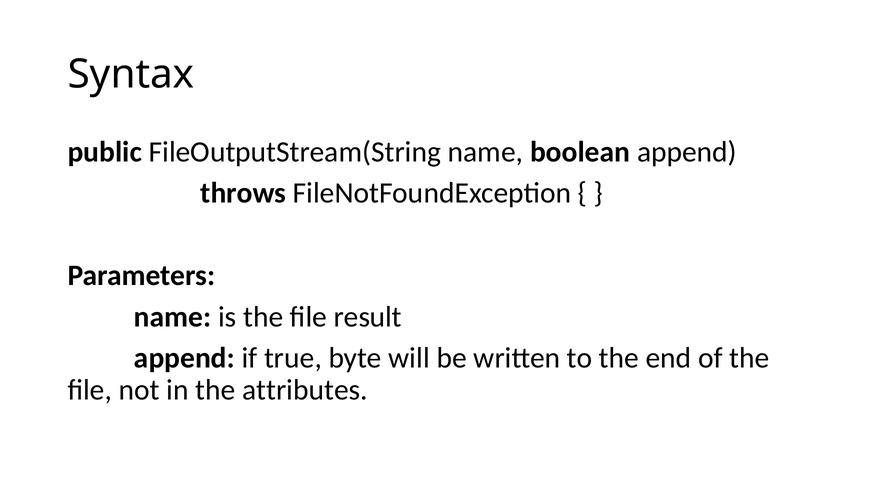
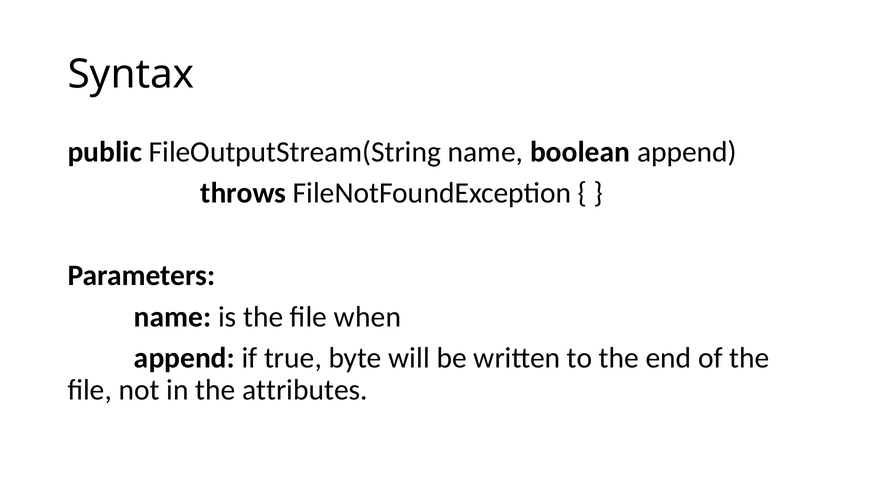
result: result -> when
